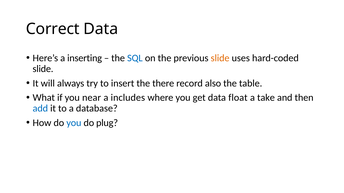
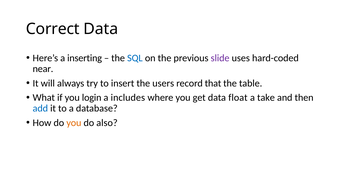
slide at (220, 58) colour: orange -> purple
slide at (43, 69): slide -> near
there: there -> users
also: also -> that
near: near -> login
you at (74, 123) colour: blue -> orange
plug: plug -> also
